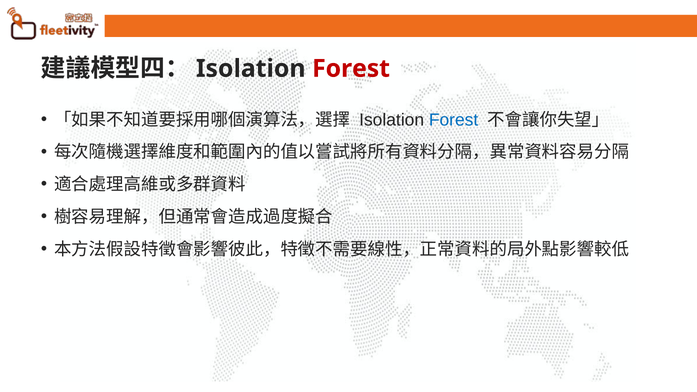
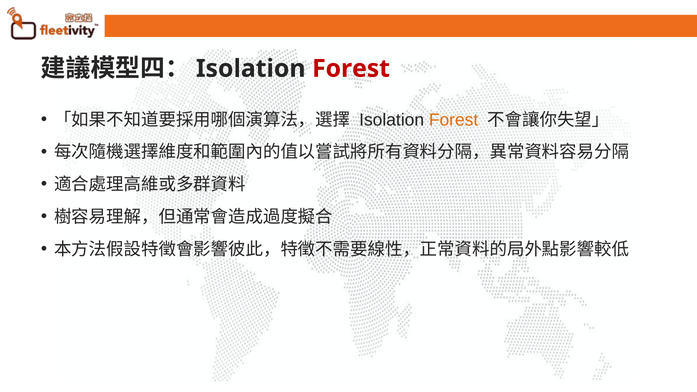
Forest at (454, 120) colour: blue -> orange
